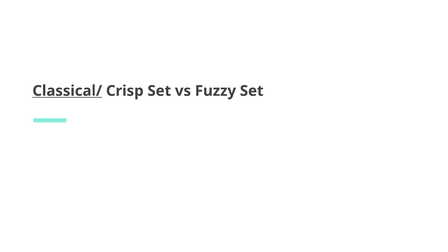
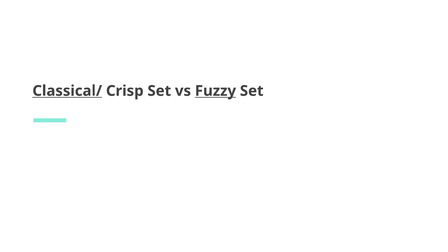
Fuzzy underline: none -> present
